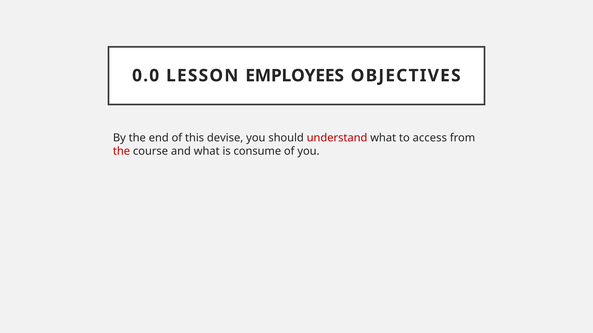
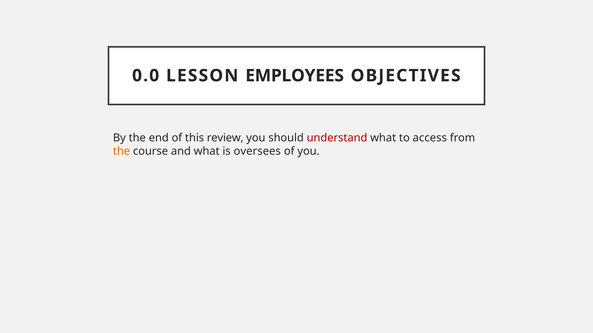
devise: devise -> review
the at (122, 151) colour: red -> orange
consume: consume -> oversees
